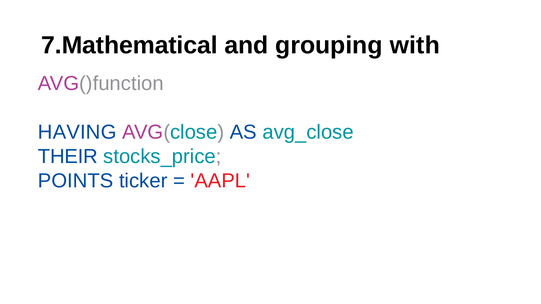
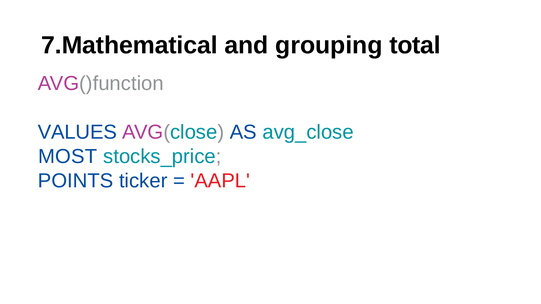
with: with -> total
HAVING: HAVING -> VALUES
THEIR: THEIR -> MOST
